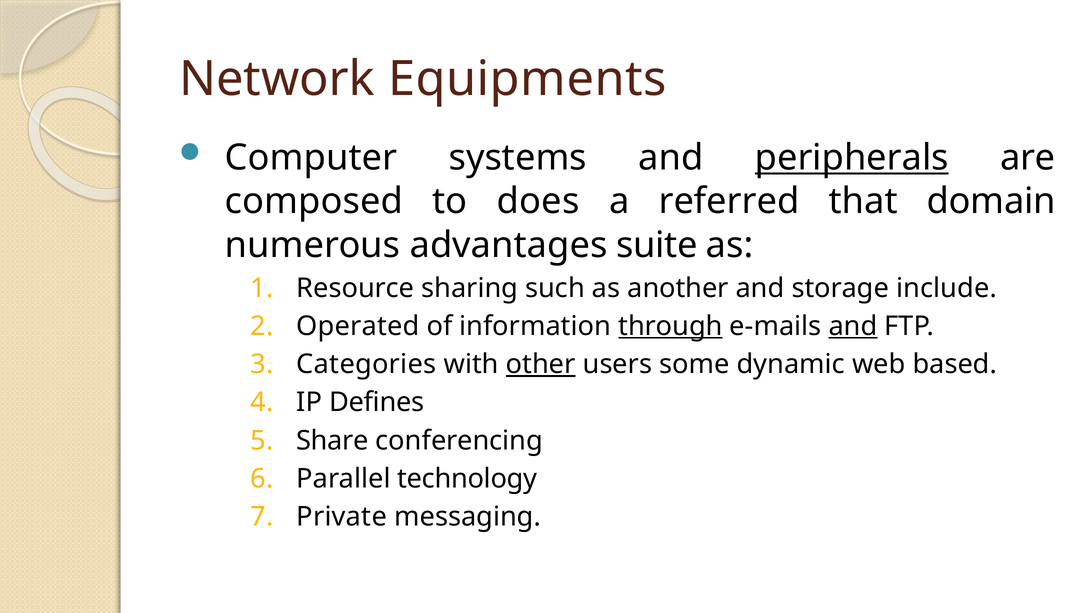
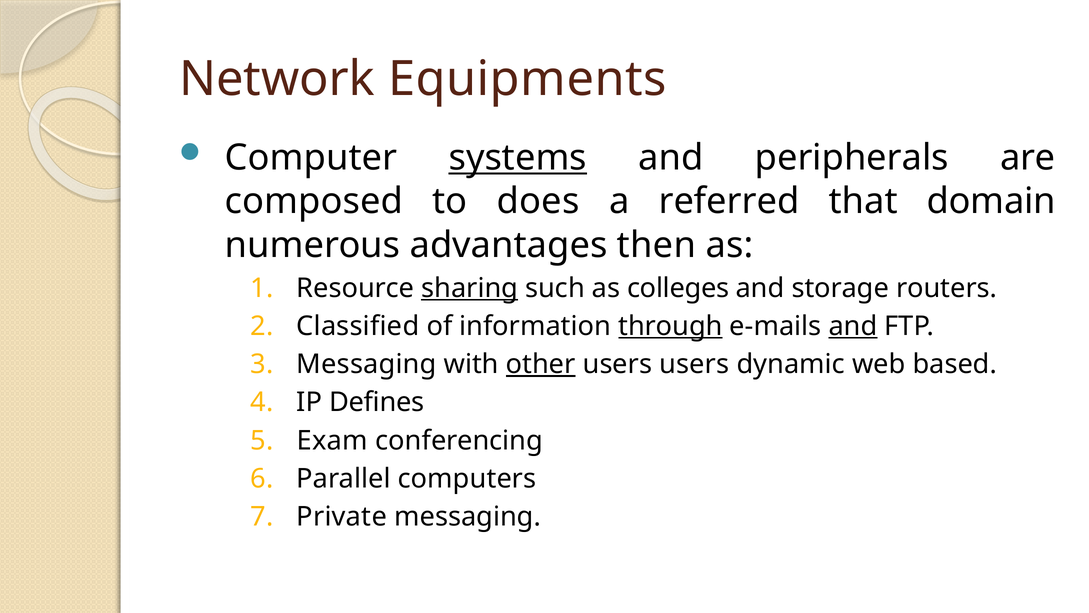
systems underline: none -> present
peripherals underline: present -> none
suite: suite -> then
sharing underline: none -> present
another: another -> colleges
include: include -> routers
Operated: Operated -> Classified
Categories at (366, 364): Categories -> Messaging
users some: some -> users
Share: Share -> Exam
technology: technology -> computers
